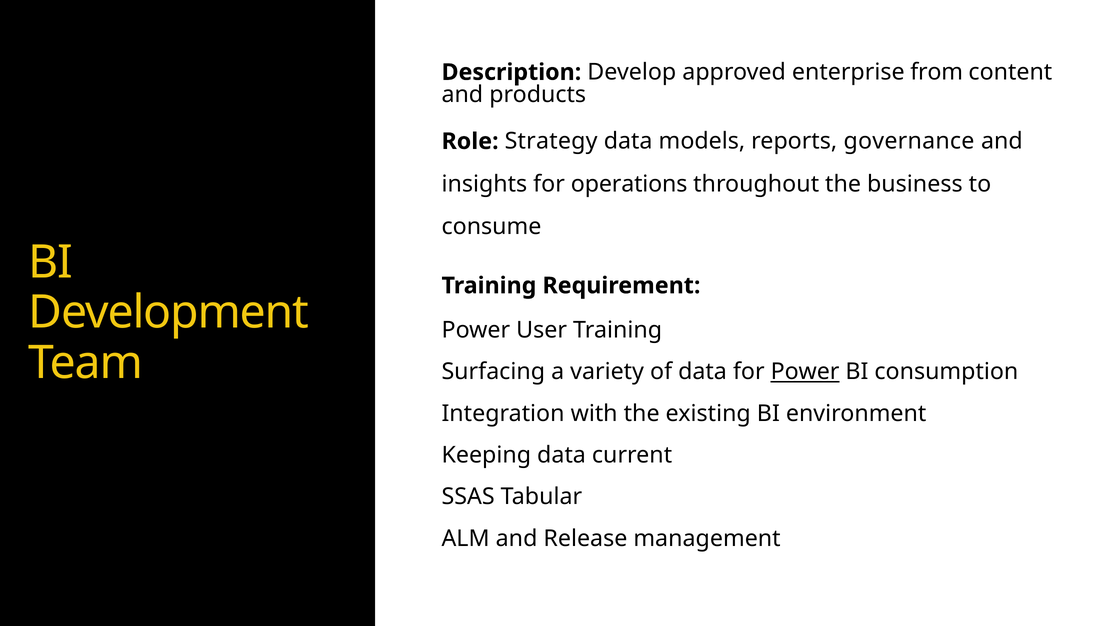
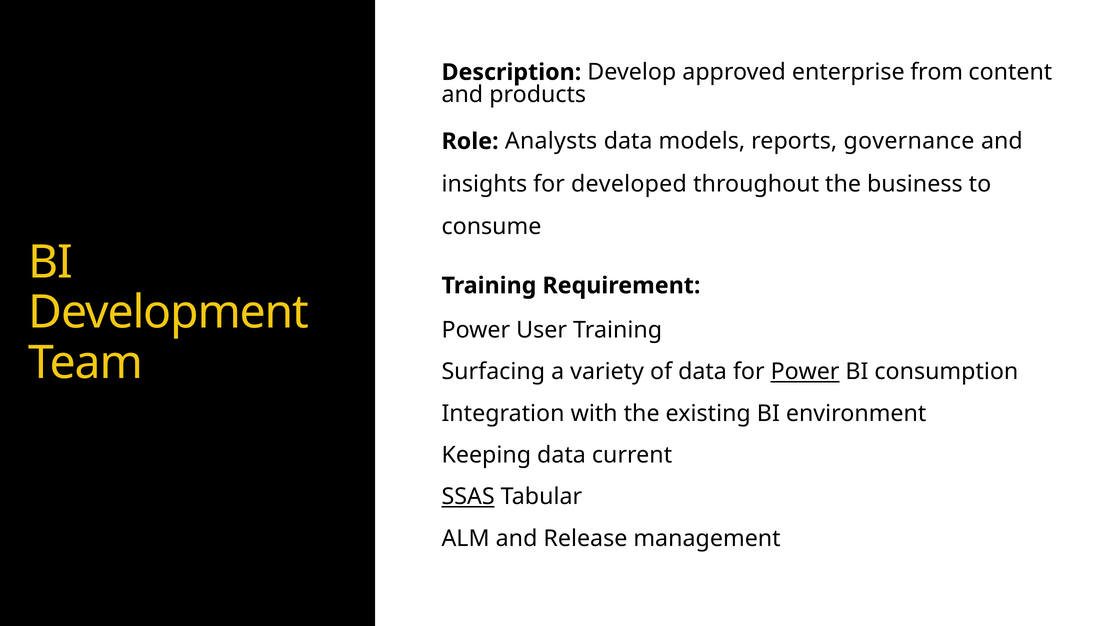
Strategy: Strategy -> Analysts
operations: operations -> developed
SSAS underline: none -> present
